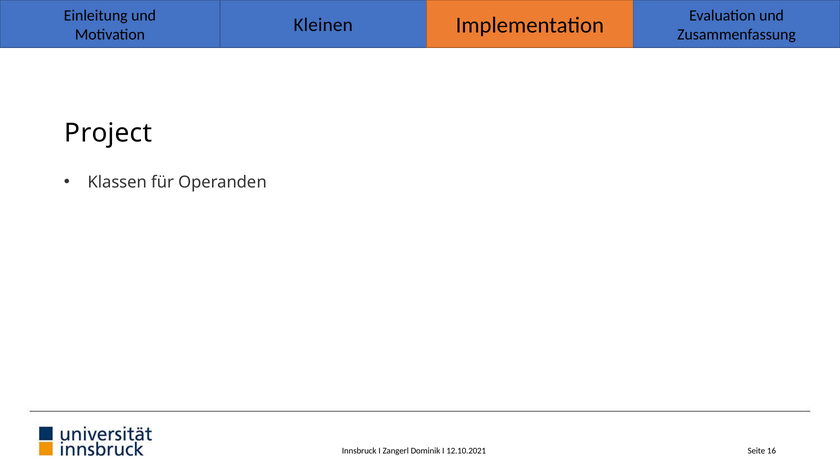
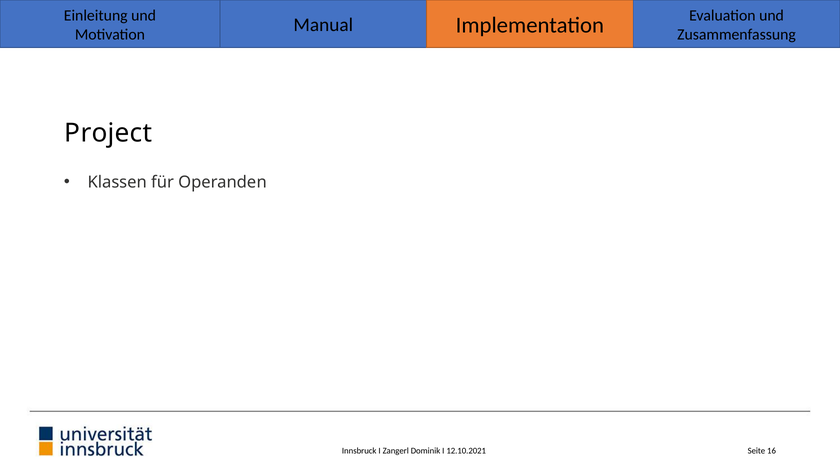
Kleinen: Kleinen -> Manual
